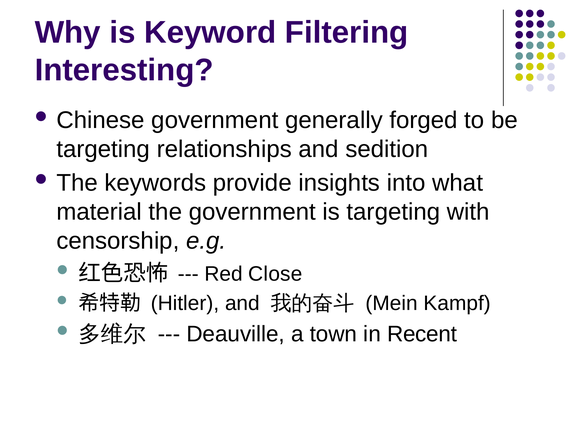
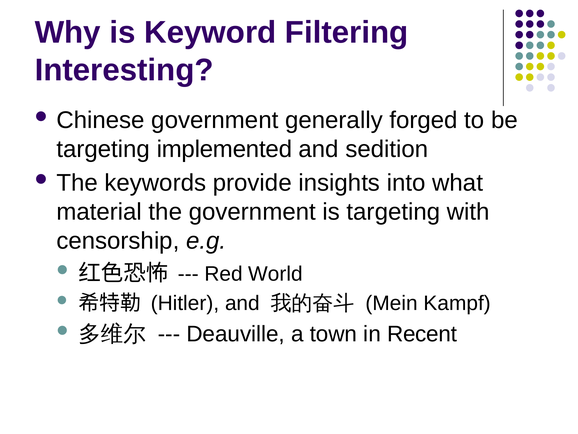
relationships: relationships -> implemented
Close: Close -> World
